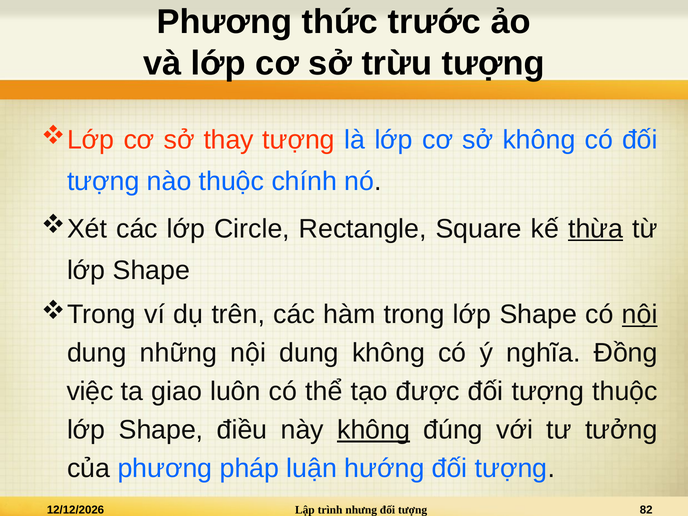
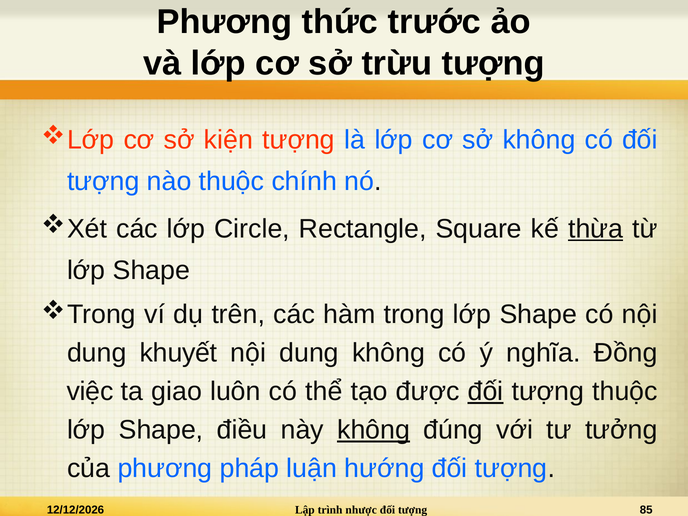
thay: thay -> kiện
nội at (640, 315) underline: present -> none
những: những -> khuyết
đối at (486, 392) underline: none -> present
nhưng: nhưng -> nhược
82: 82 -> 85
